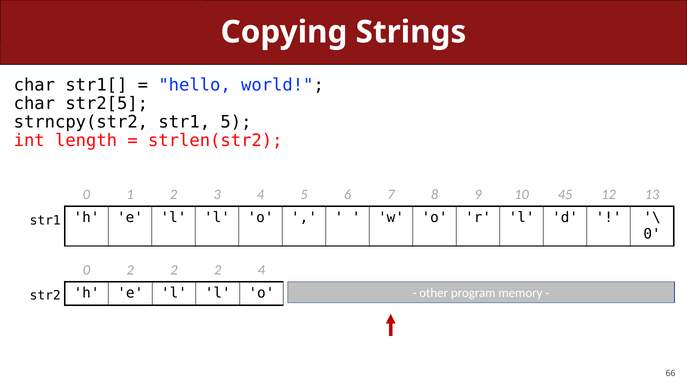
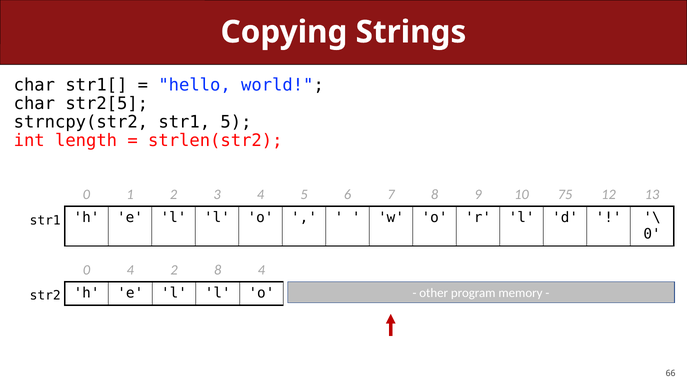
45: 45 -> 75
0 2: 2 -> 4
2 at (218, 270): 2 -> 8
